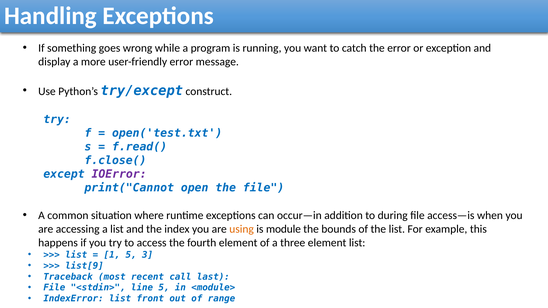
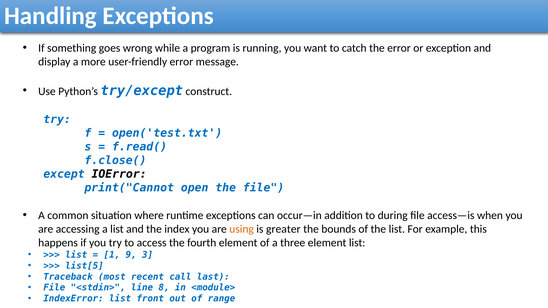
IOError colour: purple -> black
module: module -> greater
1 5: 5 -> 9
list[9: list[9 -> list[5
line 5: 5 -> 8
